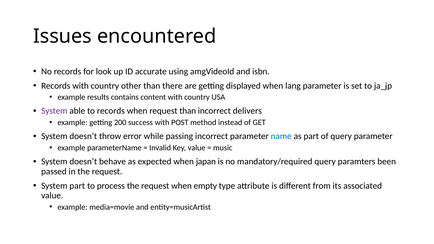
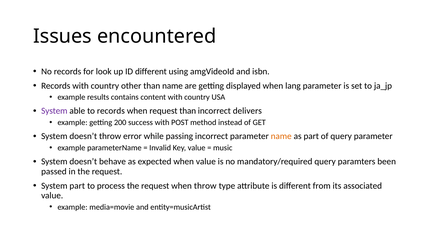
ID accurate: accurate -> different
than there: there -> name
name at (281, 136) colour: blue -> orange
when japan: japan -> value
when empty: empty -> throw
